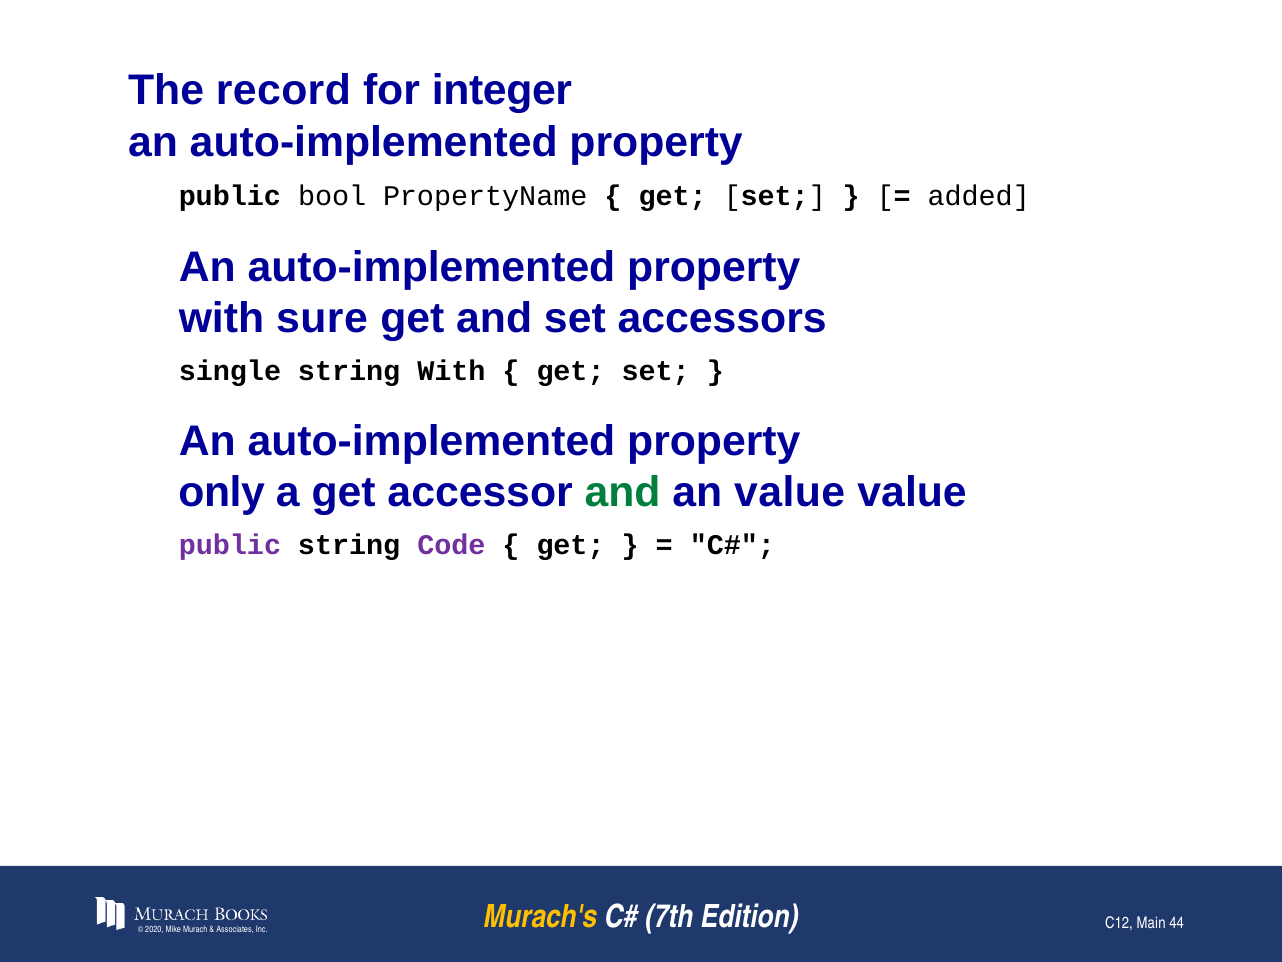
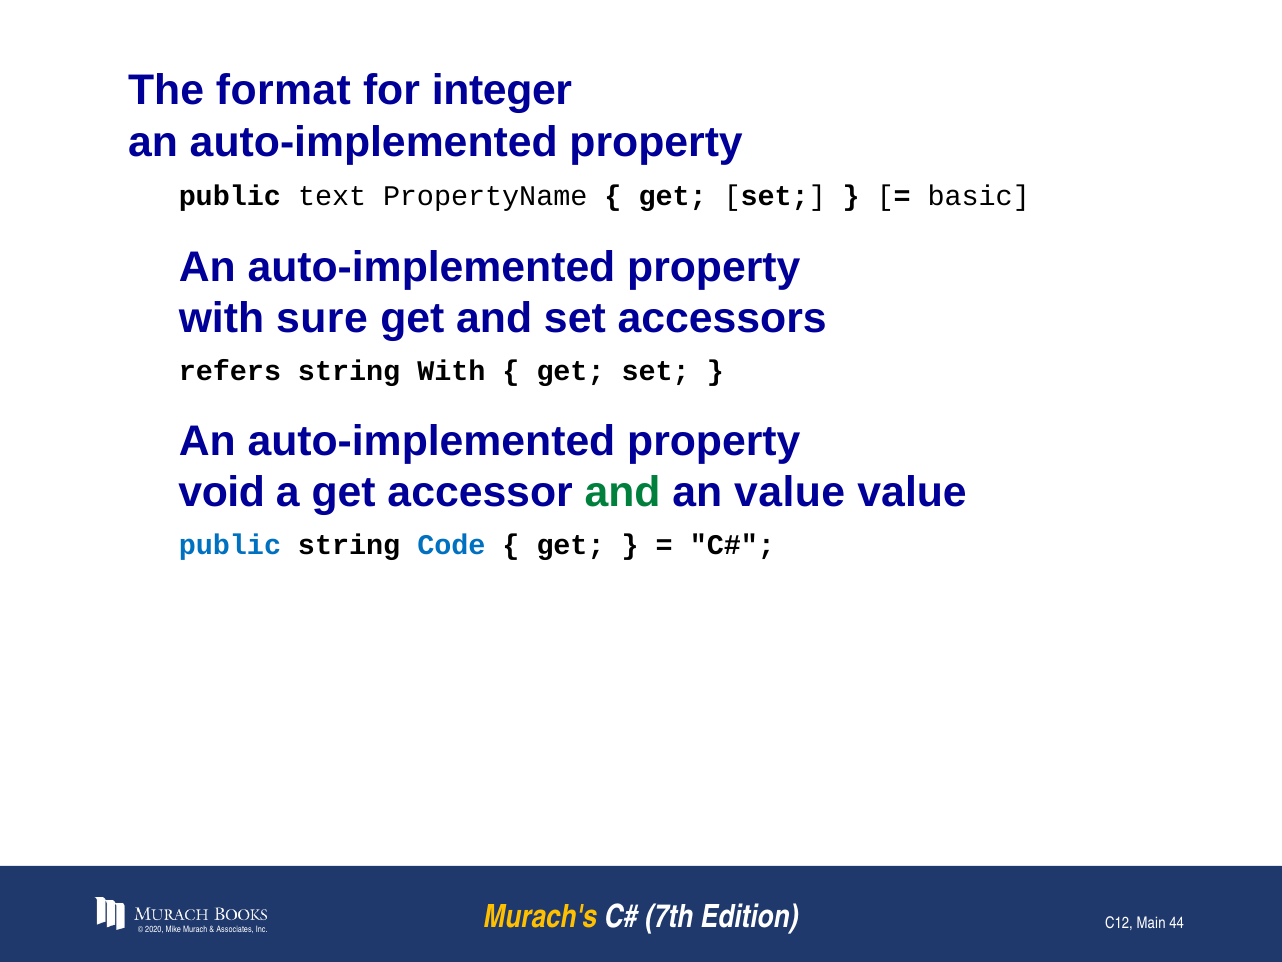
record: record -> format
bool: bool -> text
added: added -> basic
single: single -> refers
only: only -> void
public at (230, 545) colour: purple -> blue
Code colour: purple -> blue
